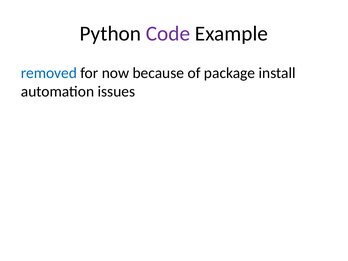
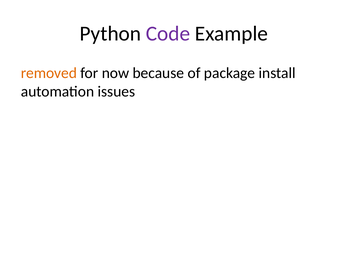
removed colour: blue -> orange
